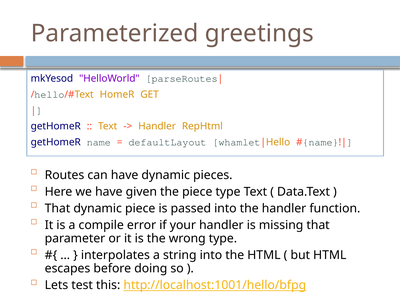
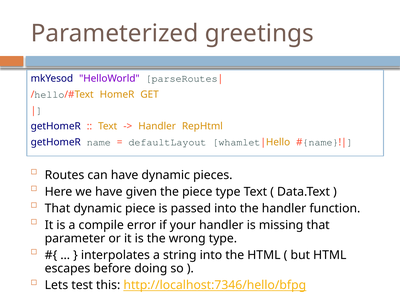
http://localhost:1001/hello/bfpg: http://localhost:1001/hello/bfpg -> http://localhost:7346/hello/bfpg
